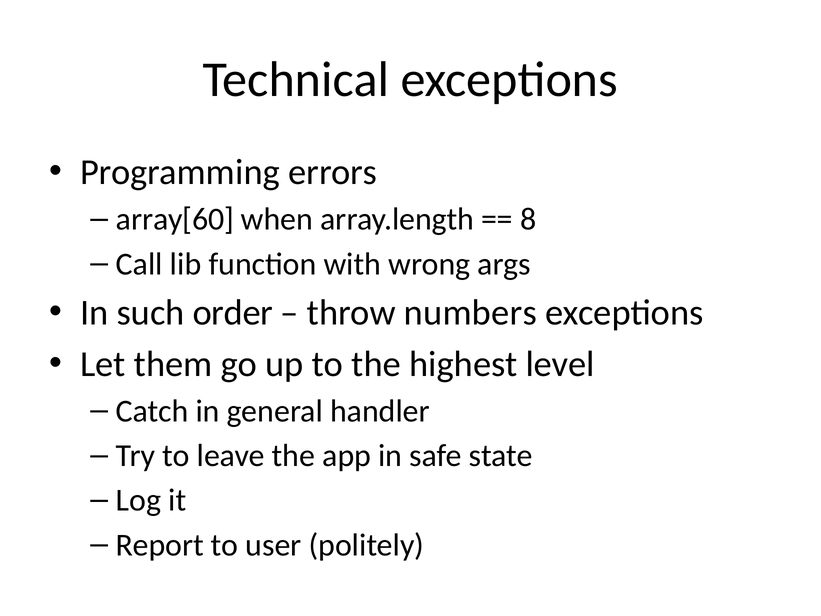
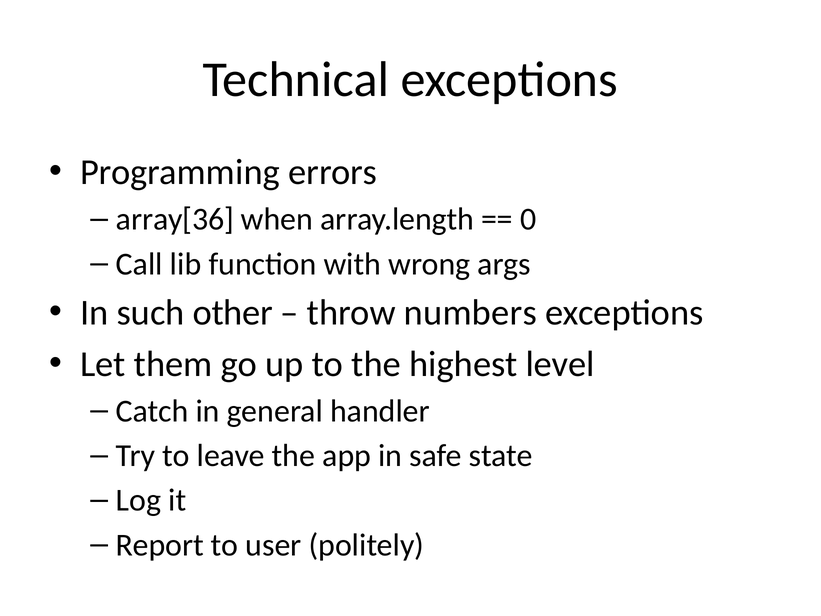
array[60: array[60 -> array[36
8: 8 -> 0
order: order -> other
